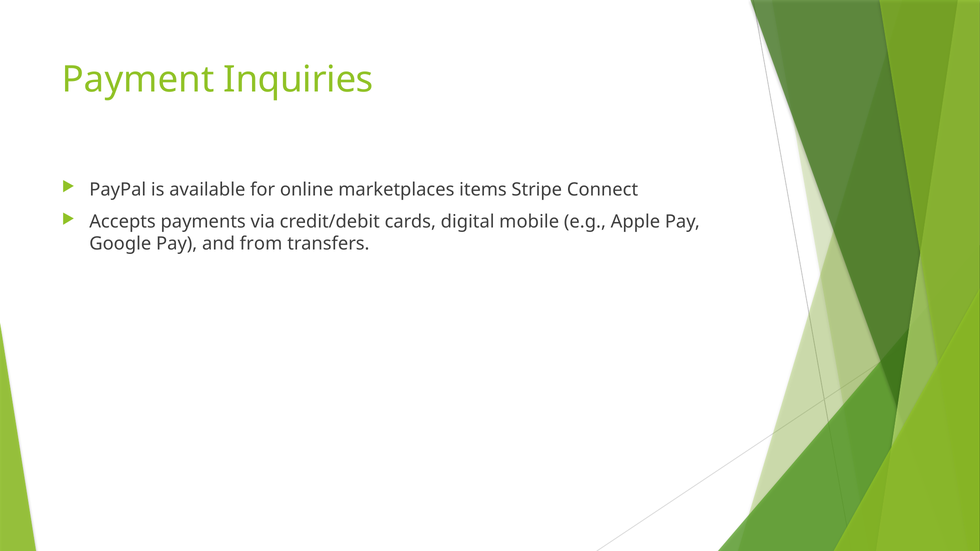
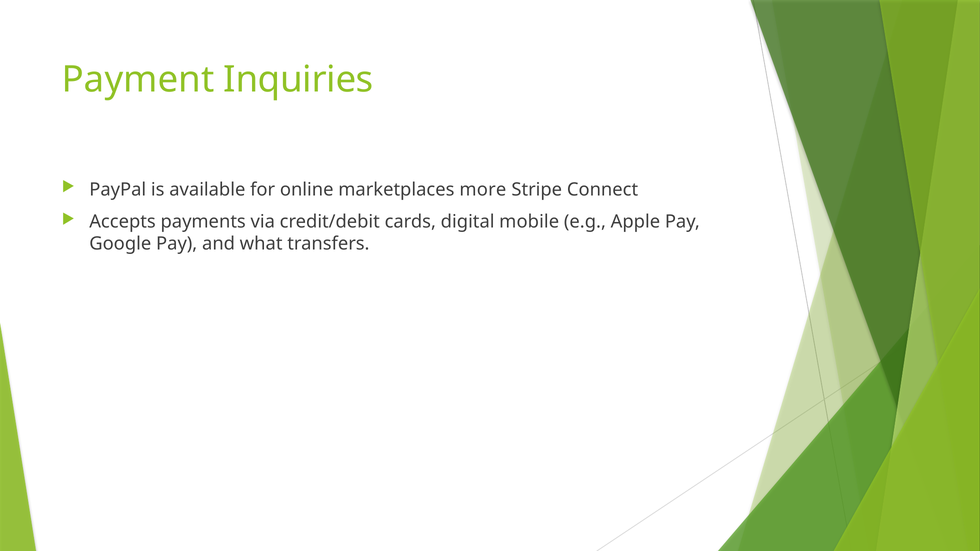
items: items -> more
from: from -> what
